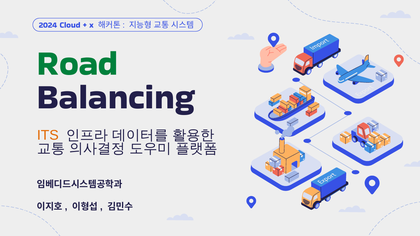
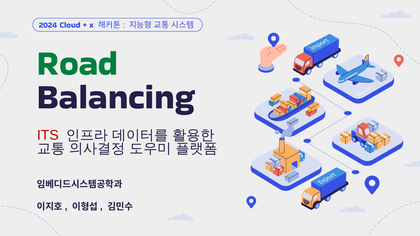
ITS colour: orange -> red
